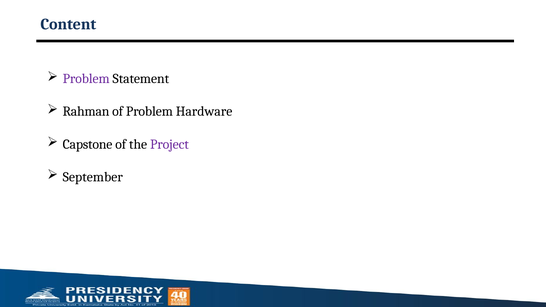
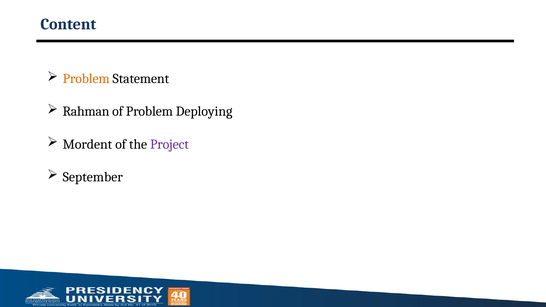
Problem at (86, 79) colour: purple -> orange
Hardware: Hardware -> Deploying
Capstone: Capstone -> Mordent
